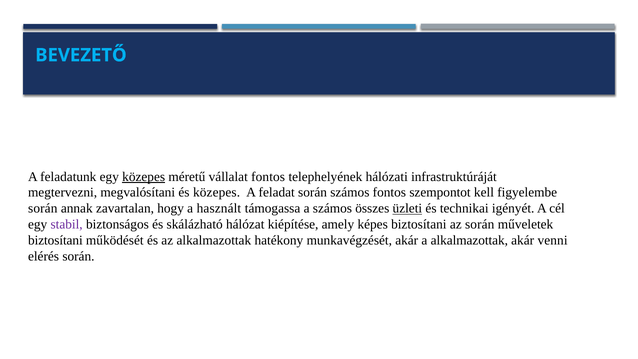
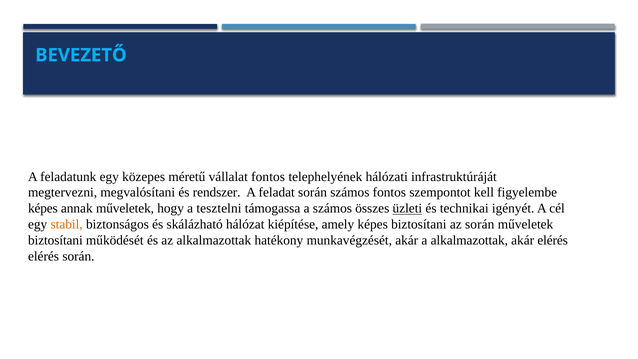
közepes at (144, 177) underline: present -> none
és közepes: közepes -> rendszer
során at (43, 208): során -> képes
annak zavartalan: zavartalan -> műveletek
használt: használt -> tesztelni
stabil colour: purple -> orange
akár venni: venni -> elérés
